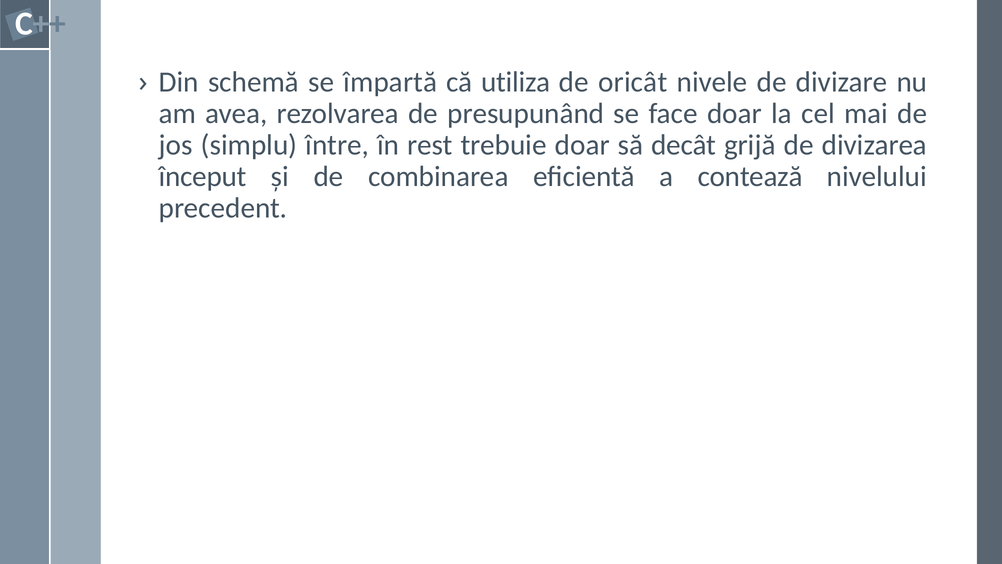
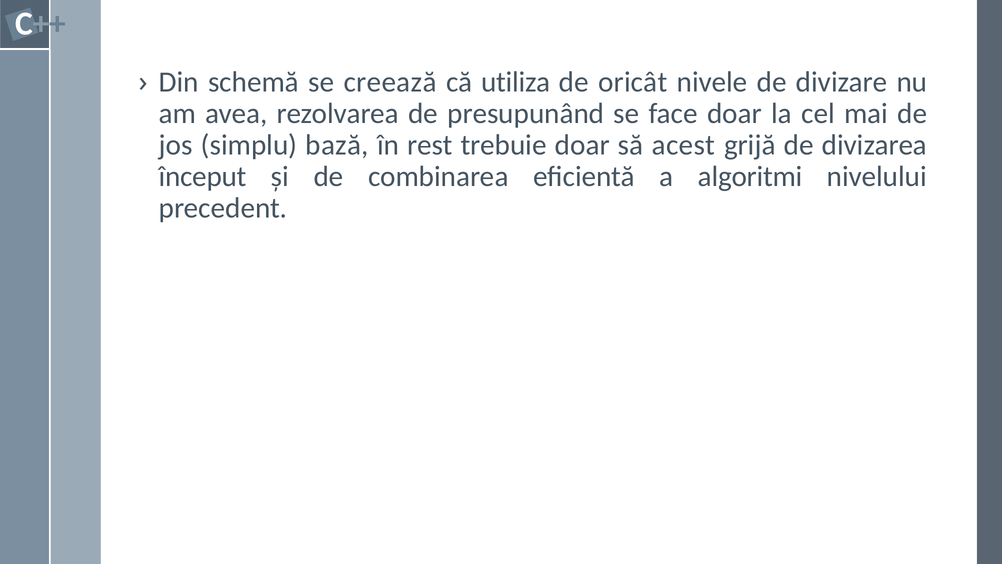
împartă: împartă -> creează
între: între -> bază
decât: decât -> acest
contează: contează -> algoritmi
